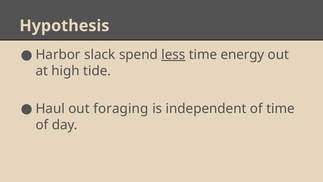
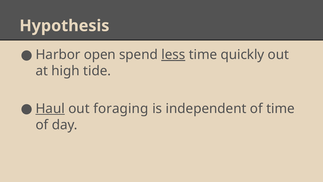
slack: slack -> open
energy: energy -> quickly
Haul underline: none -> present
